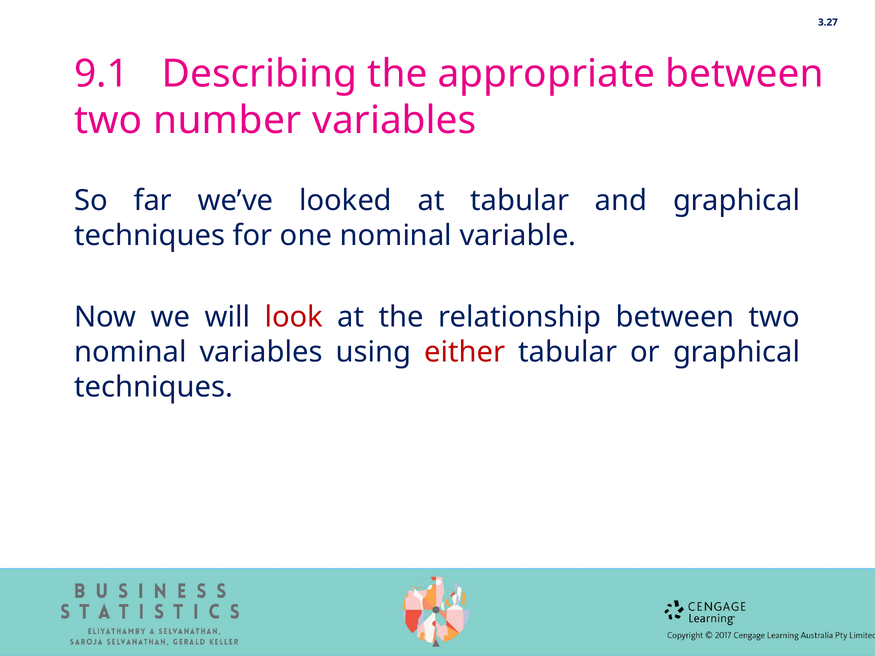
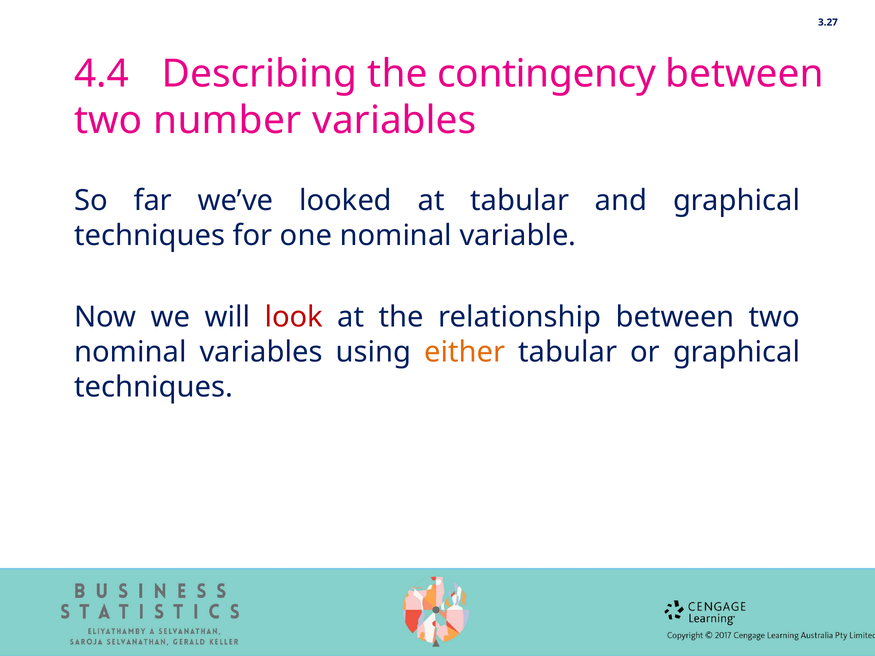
9.1: 9.1 -> 4.4
appropriate: appropriate -> contingency
either colour: red -> orange
